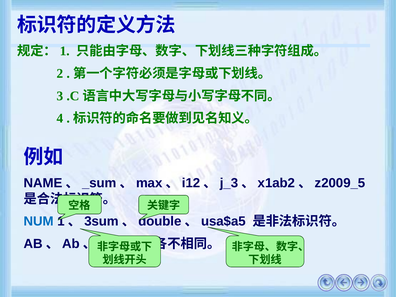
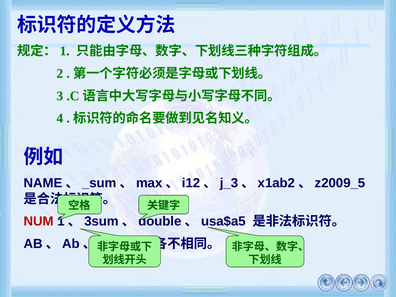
NUM colour: blue -> red
